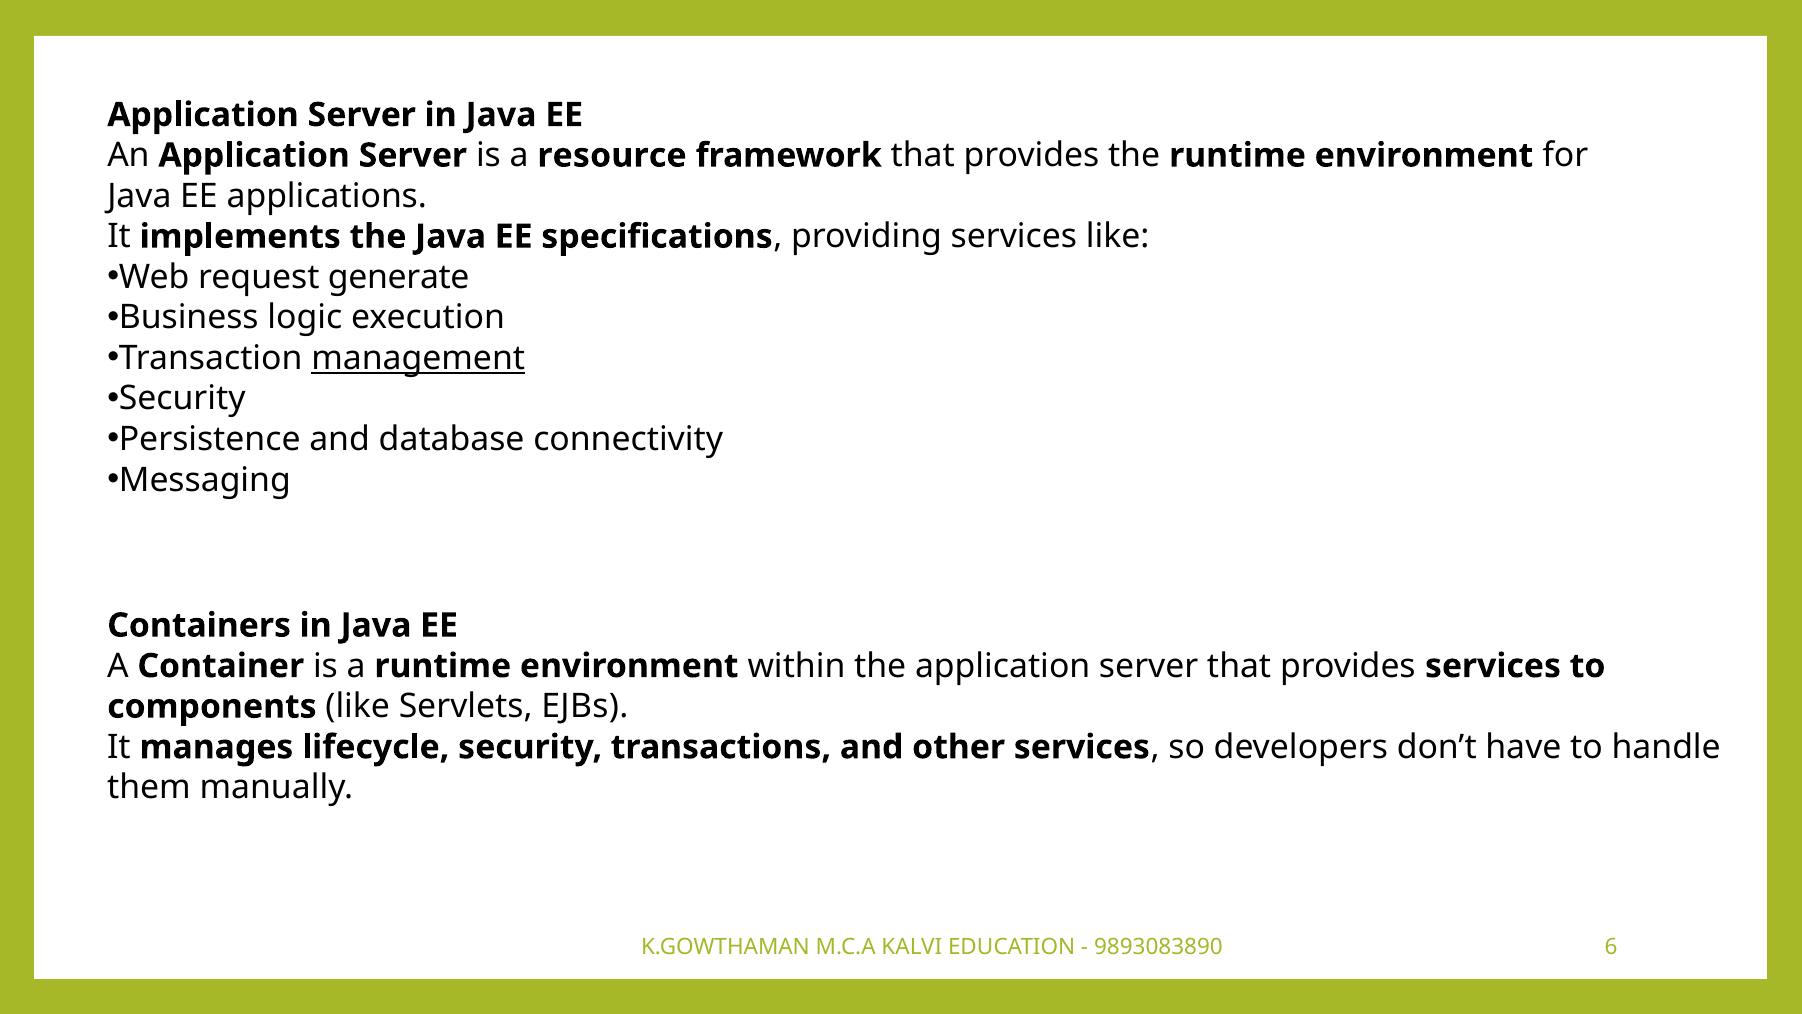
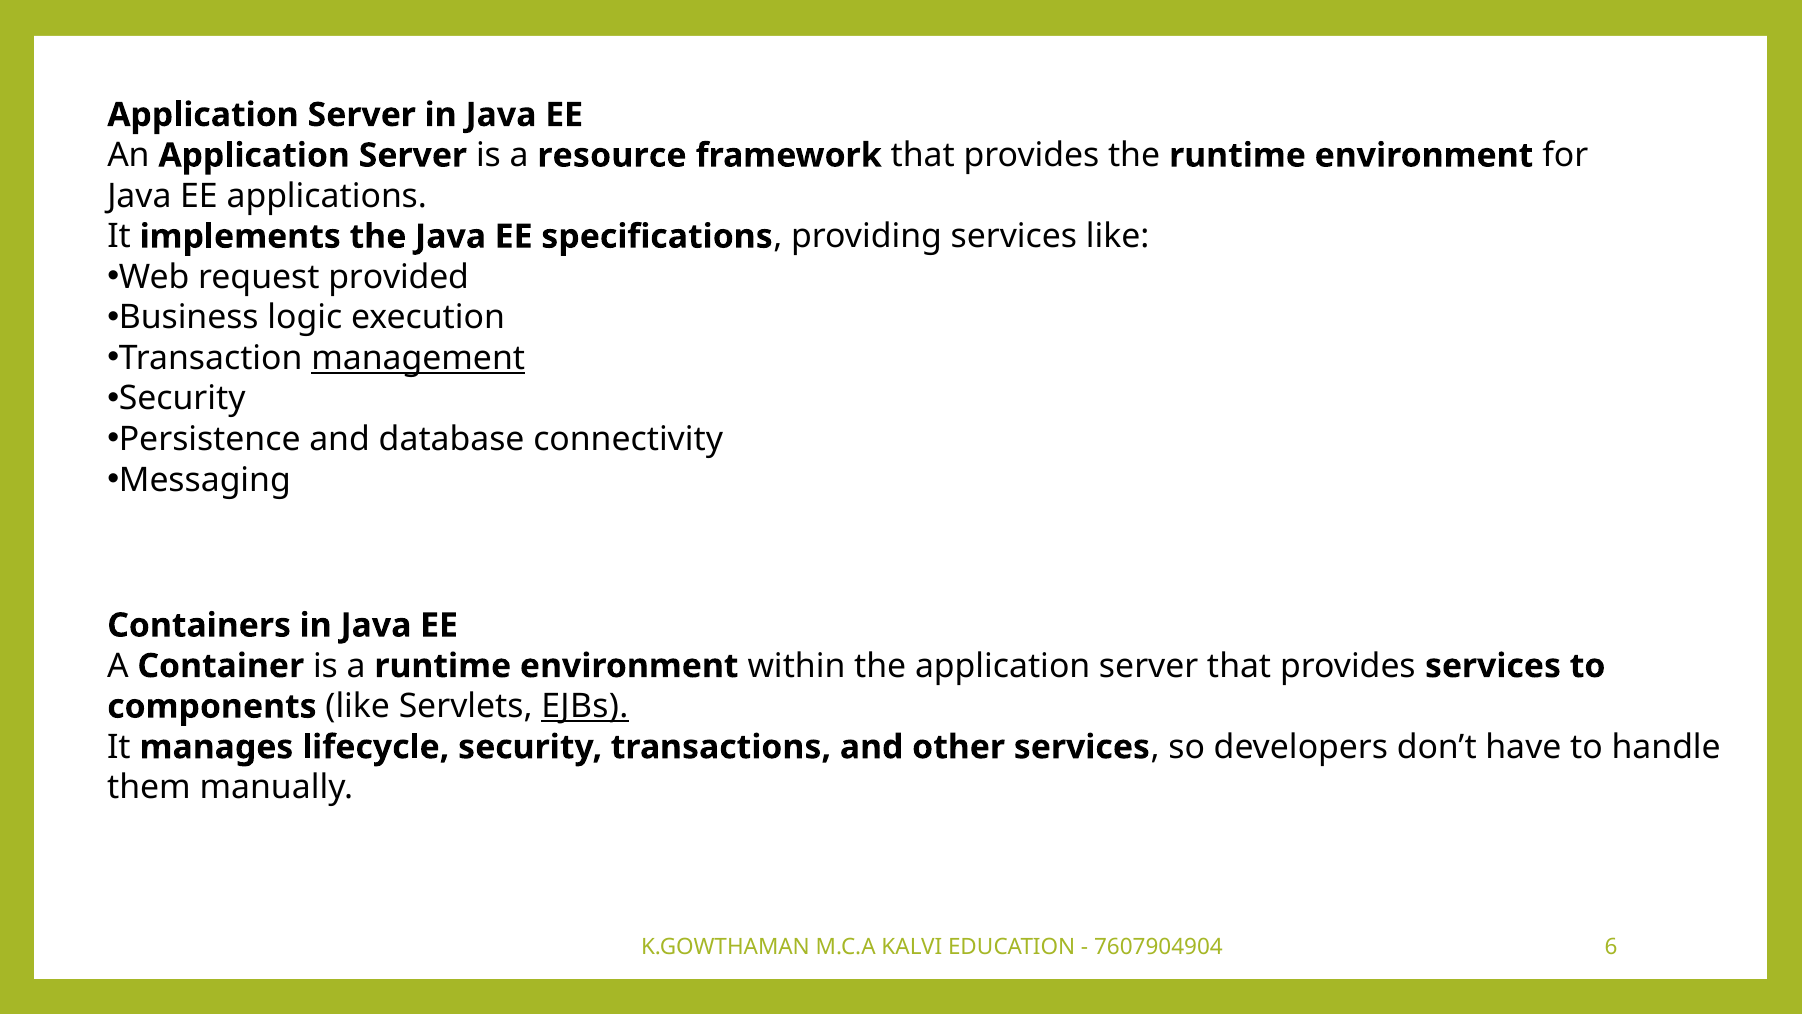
generate: generate -> provided
EJBs underline: none -> present
9893083890: 9893083890 -> 7607904904
